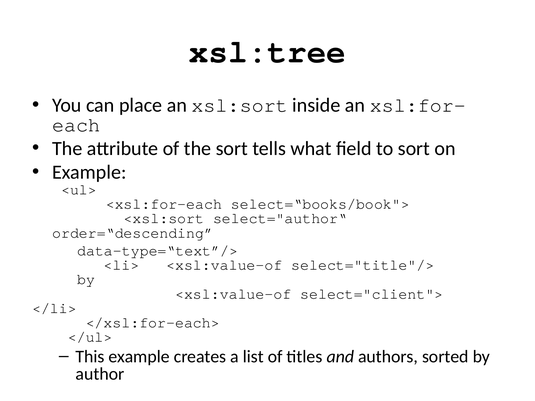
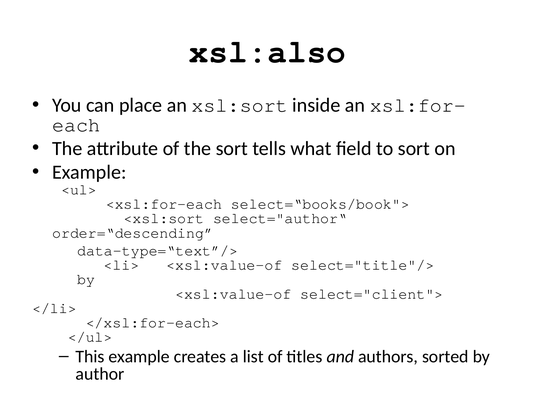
xsl:tree: xsl:tree -> xsl:also
